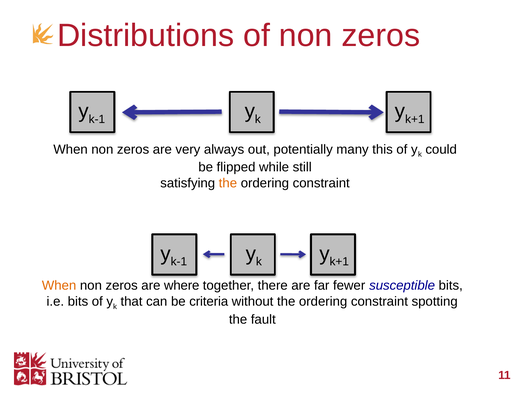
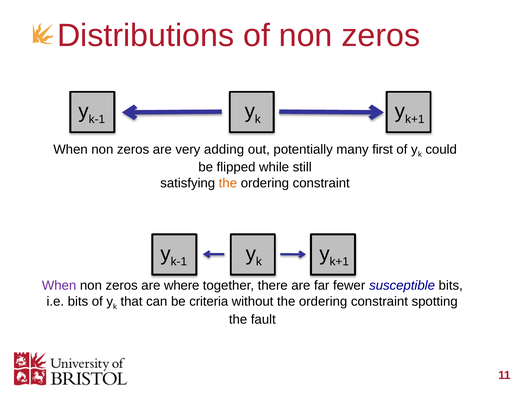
always: always -> adding
this: this -> first
When at (59, 286) colour: orange -> purple
